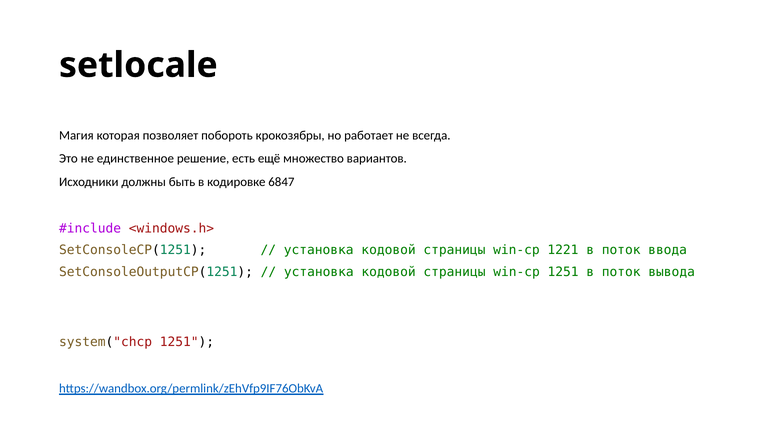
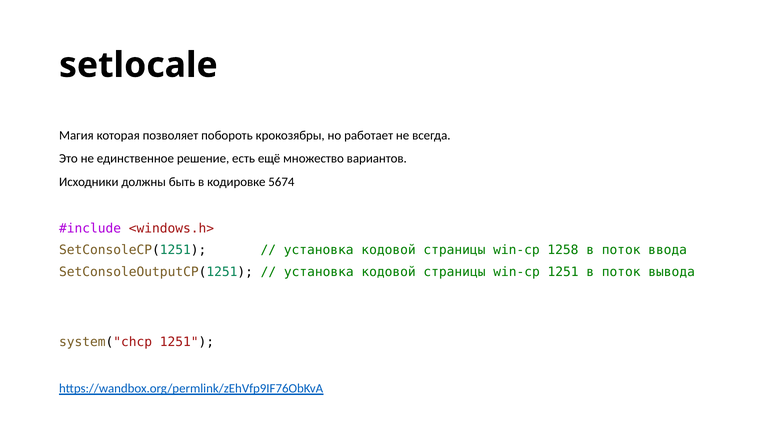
6847: 6847 -> 5674
1221: 1221 -> 1258
